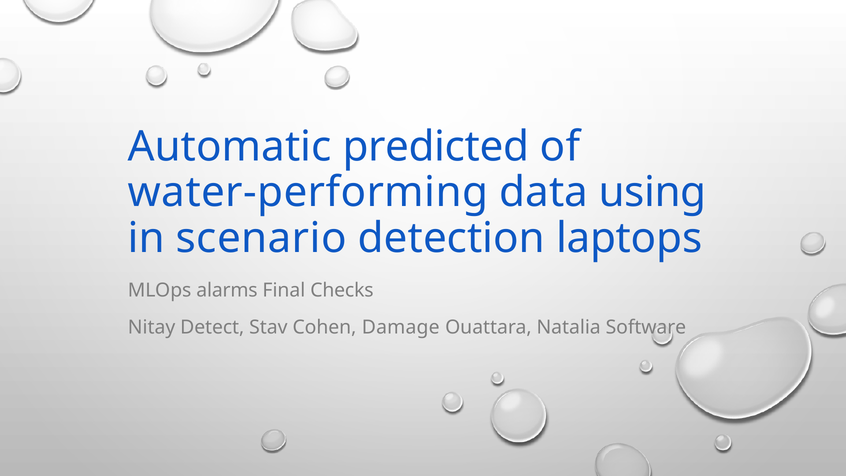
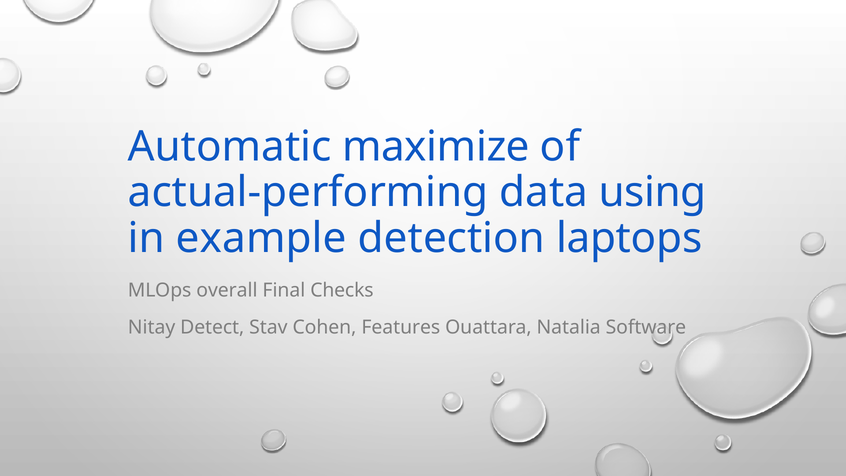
predicted: predicted -> maximize
water-performing: water-performing -> actual-performing
scenario: scenario -> example
alarms: alarms -> overall
Damage: Damage -> Features
